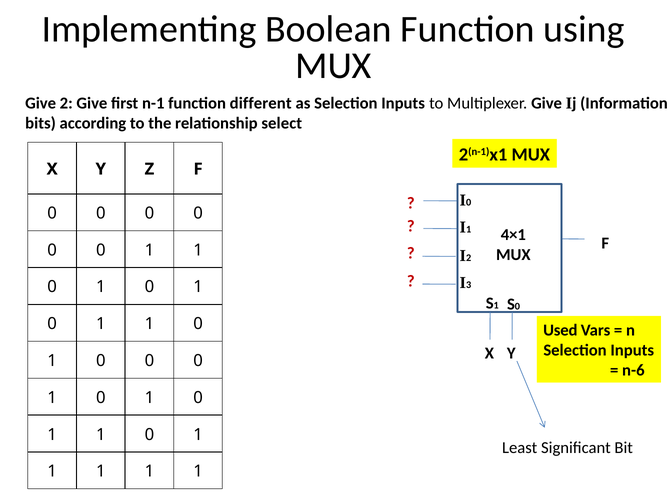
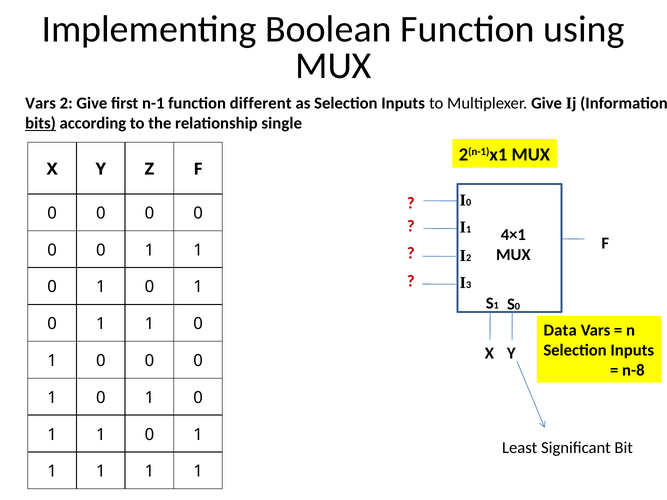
Give at (41, 103): Give -> Vars
bits underline: none -> present
select: select -> single
Used: Used -> Data
n-6: n-6 -> n-8
